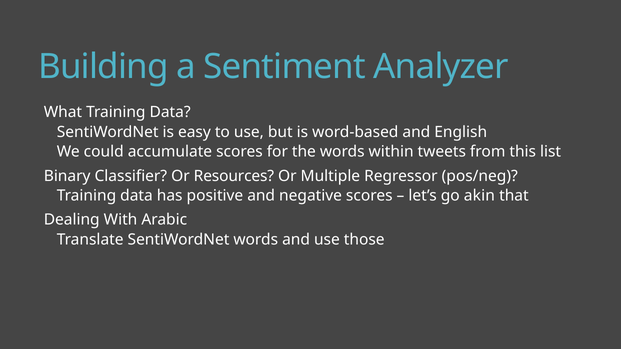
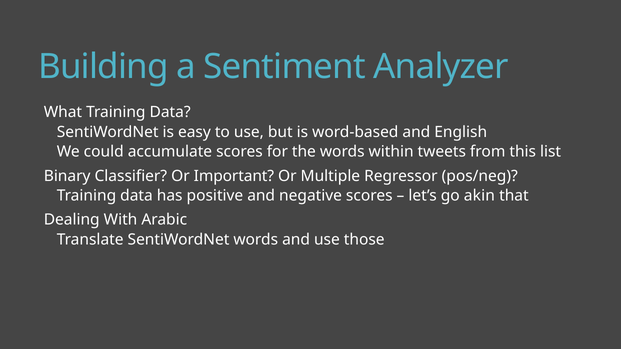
Resources: Resources -> Important
